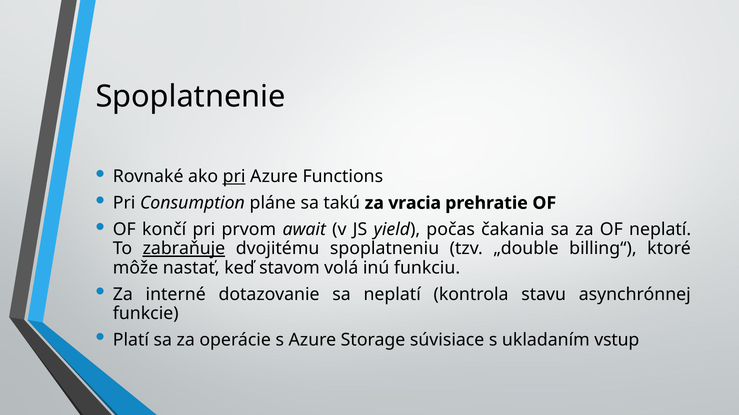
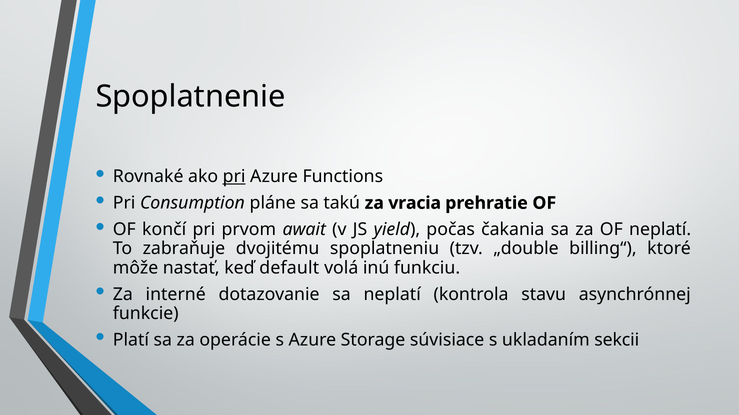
zabraňuje underline: present -> none
stavom: stavom -> default
vstup: vstup -> sekcii
